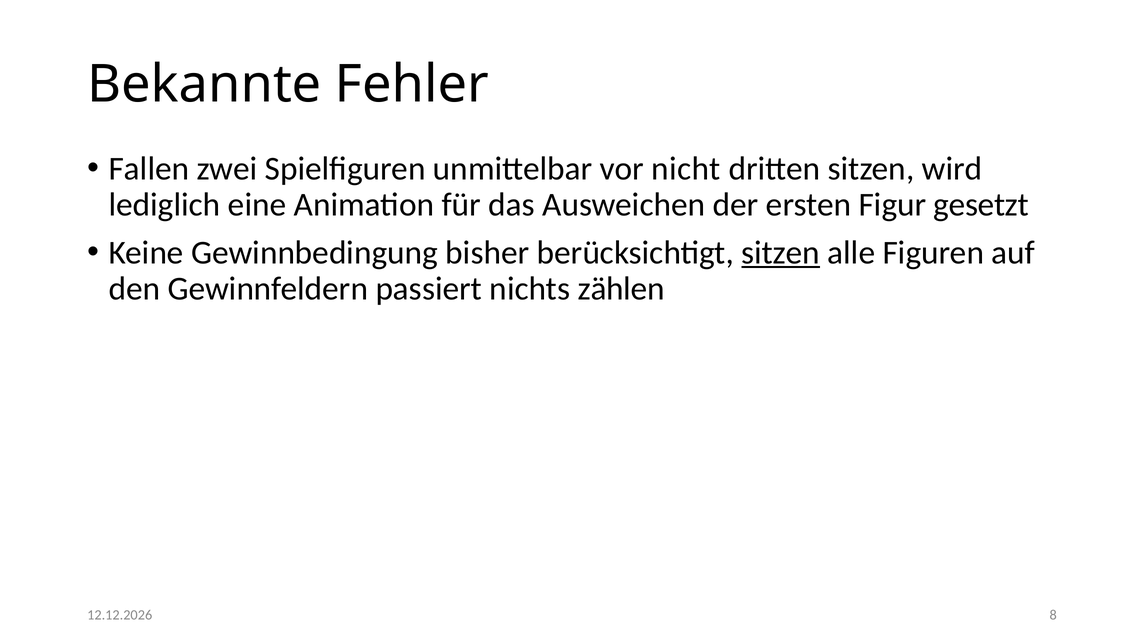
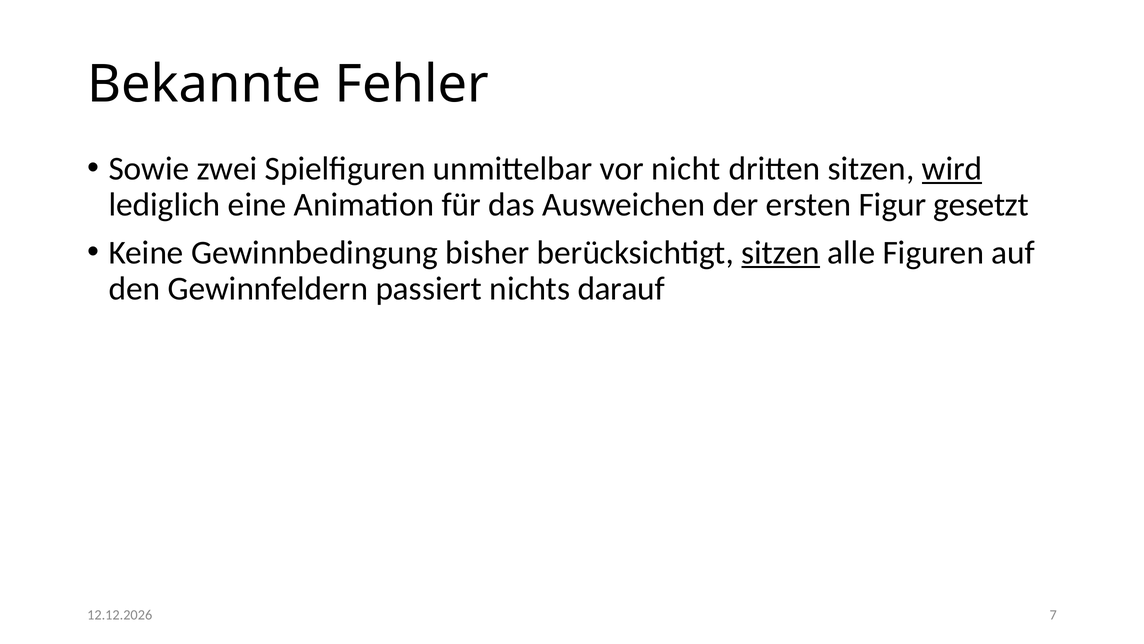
Fallen: Fallen -> Sowie
wird underline: none -> present
zählen: zählen -> darauf
8: 8 -> 7
